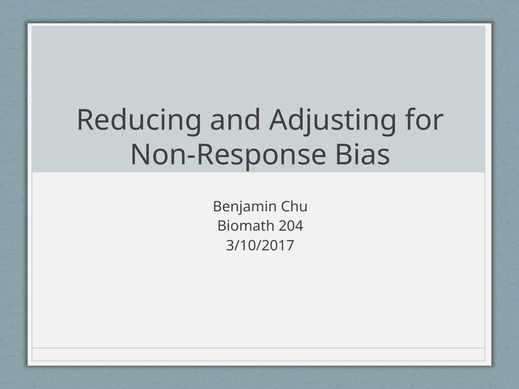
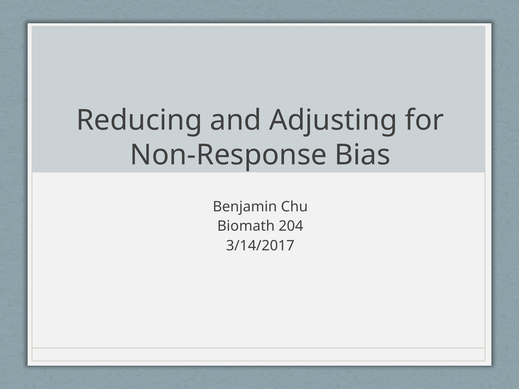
3/10/2017: 3/10/2017 -> 3/14/2017
